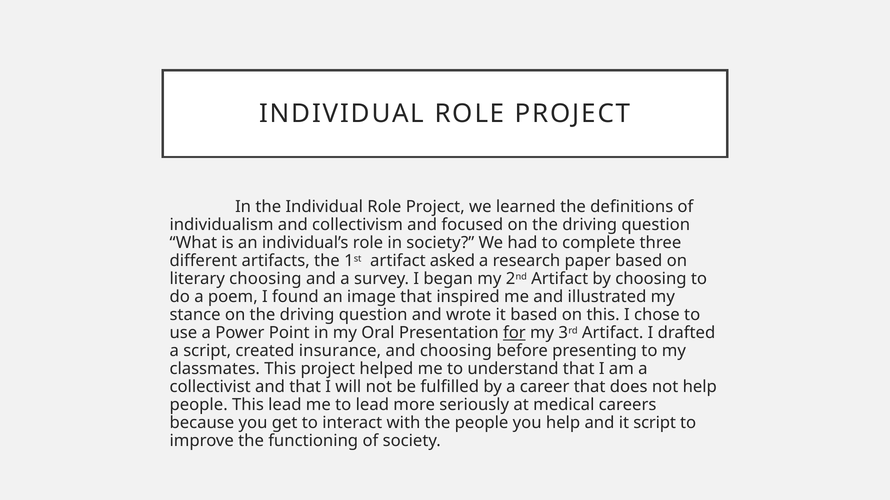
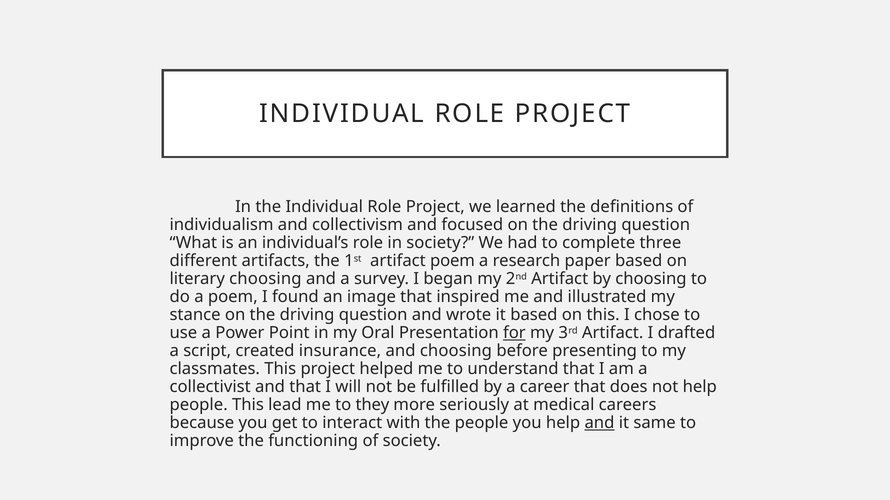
artifact asked: asked -> poem
to lead: lead -> they
and at (599, 423) underline: none -> present
it script: script -> same
